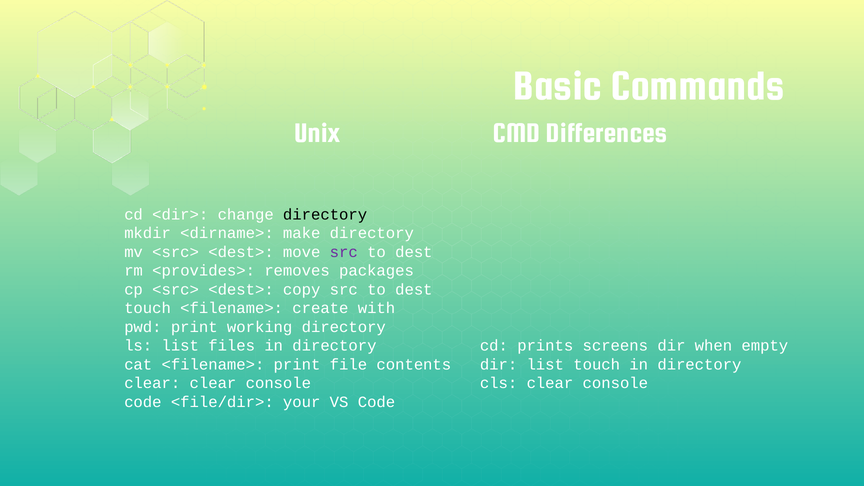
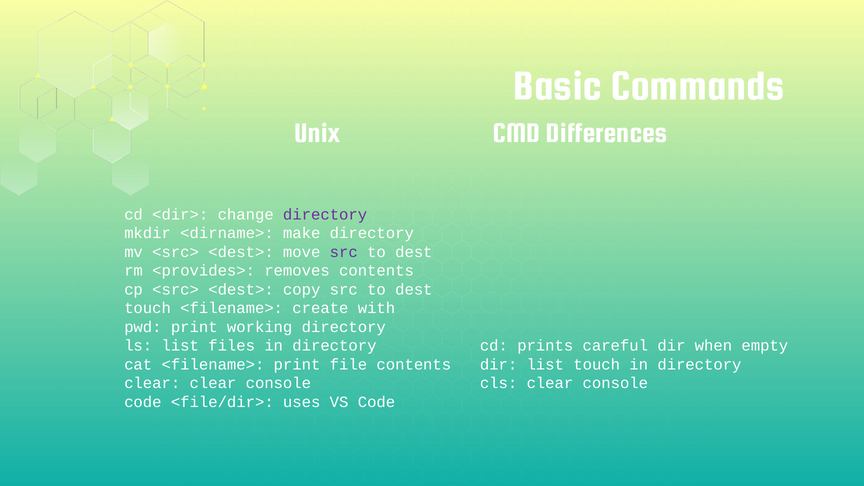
directory at (325, 215) colour: black -> purple
removes packages: packages -> contents
screens: screens -> careful
your: your -> uses
